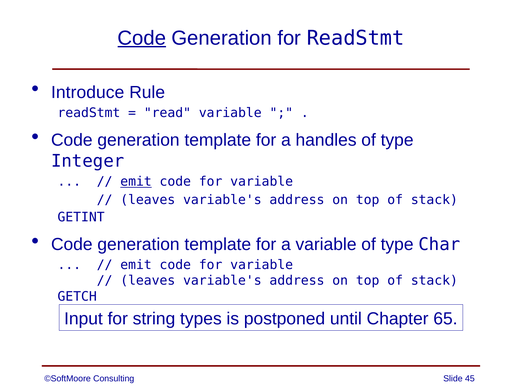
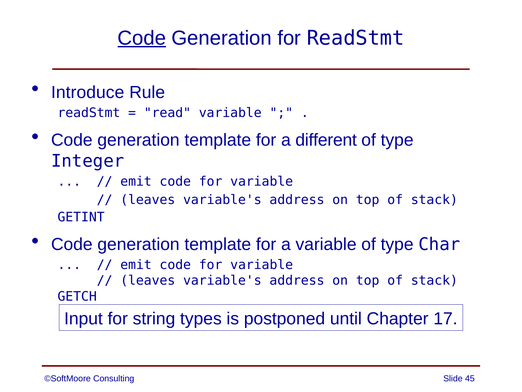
handles: handles -> different
emit at (136, 181) underline: present -> none
65: 65 -> 17
